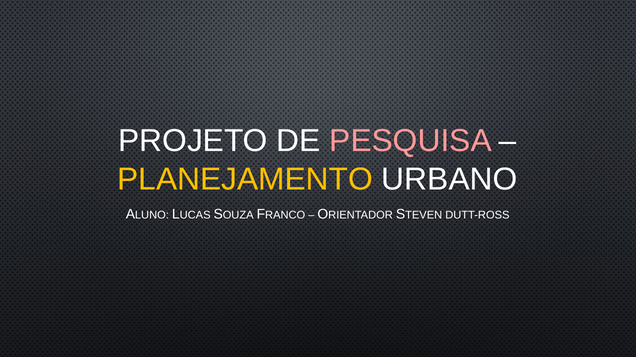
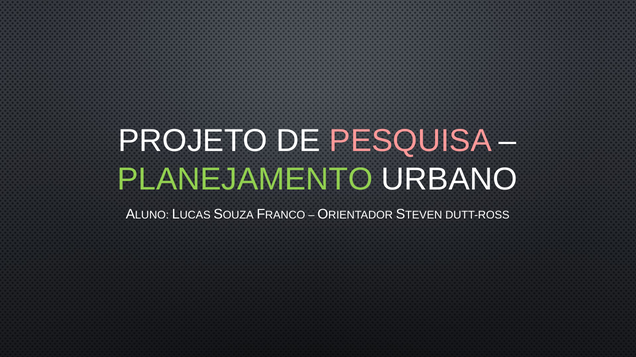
PLANEJAMENTO colour: yellow -> light green
